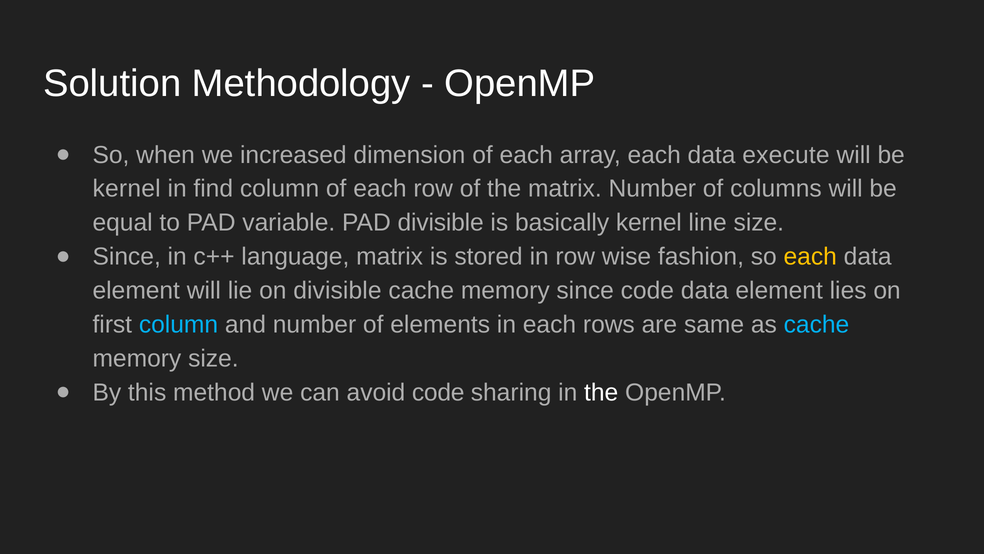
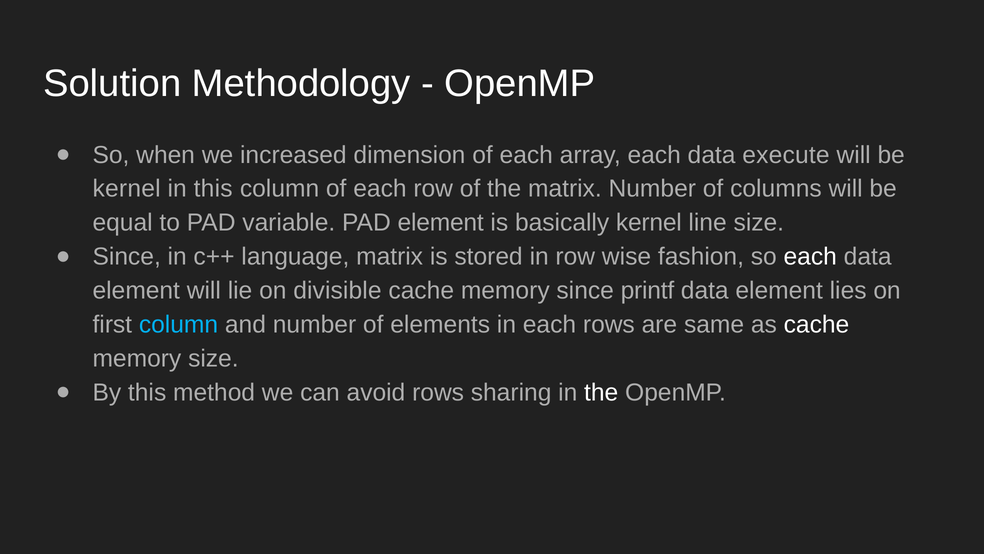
in find: find -> this
PAD divisible: divisible -> element
each at (810, 257) colour: yellow -> white
since code: code -> printf
cache at (816, 324) colour: light blue -> white
avoid code: code -> rows
